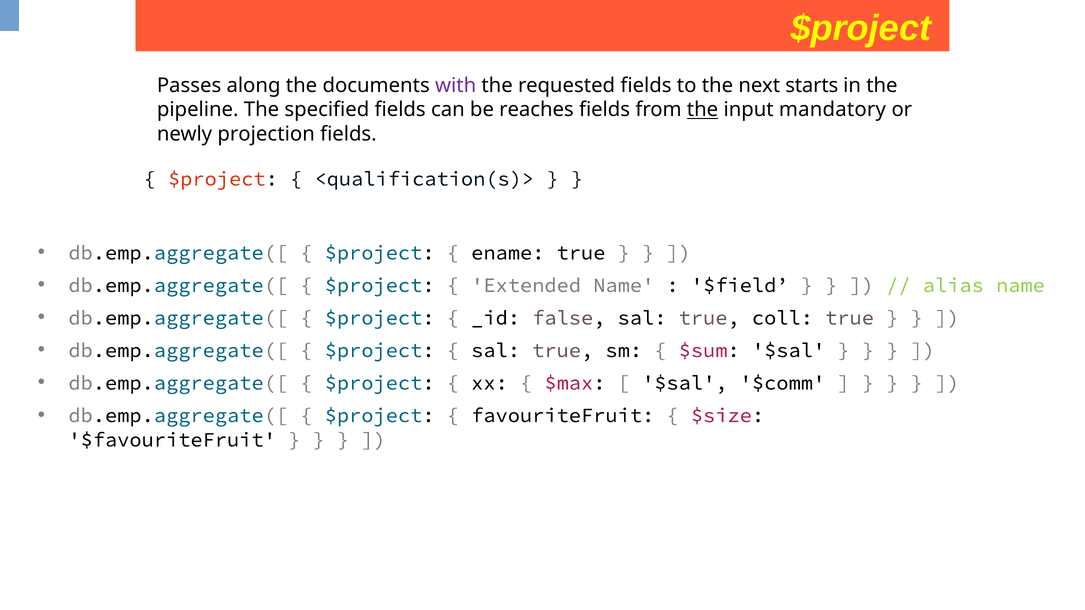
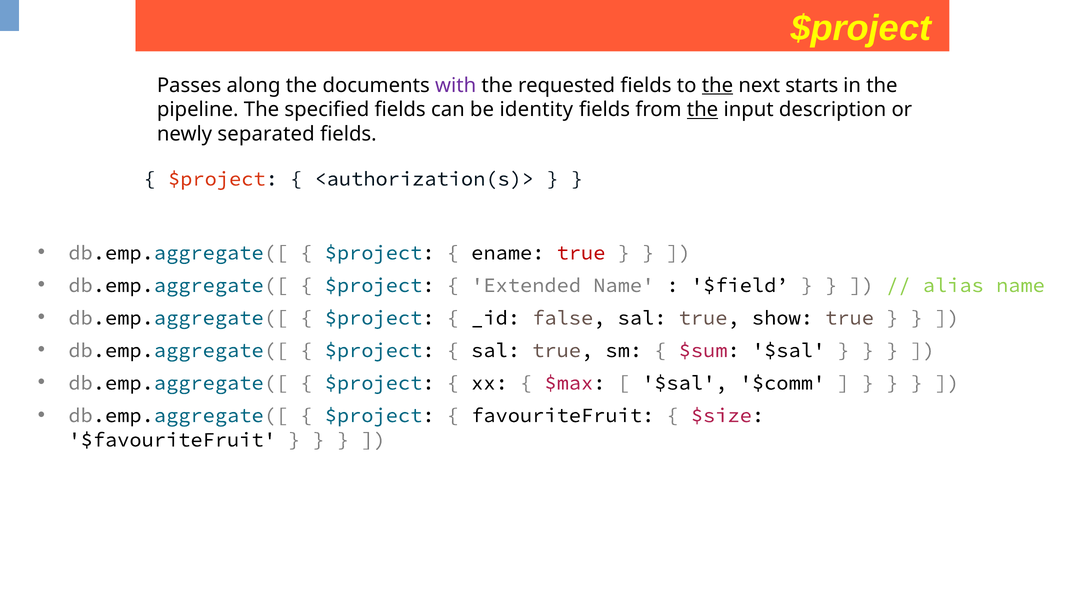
the at (717, 85) underline: none -> present
reaches: reaches -> identity
mandatory: mandatory -> description
projection: projection -> separated
<qualification(s)>: <qualification(s)> -> <authorization(s)>
true at (581, 253) colour: black -> red
coll: coll -> show
